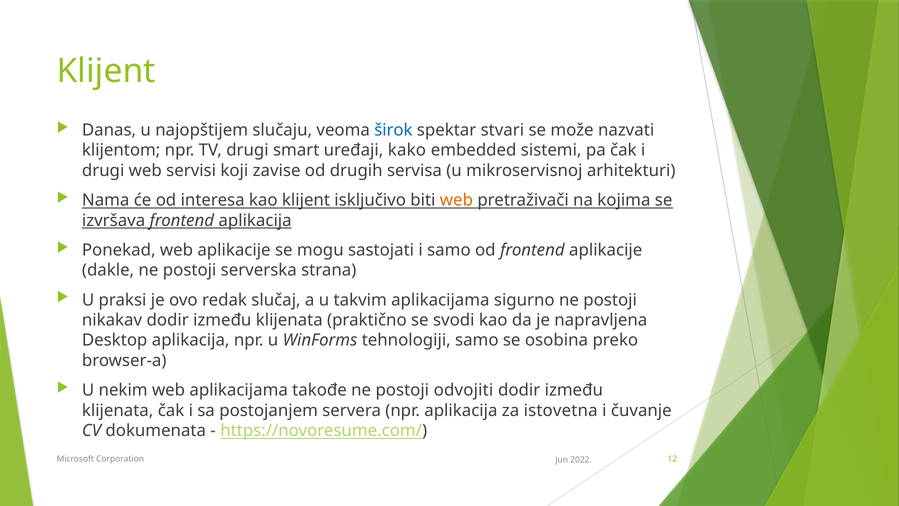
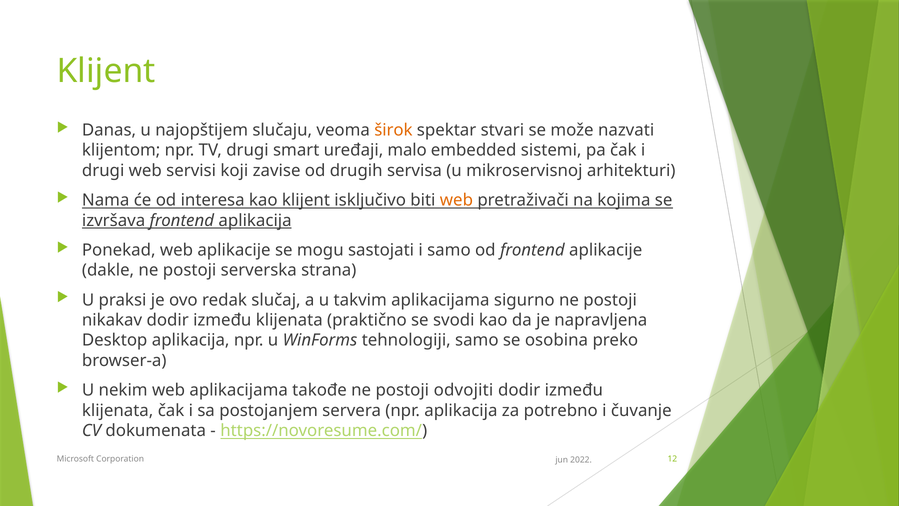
širok colour: blue -> orange
kako: kako -> malo
istovetna: istovetna -> potrebno
